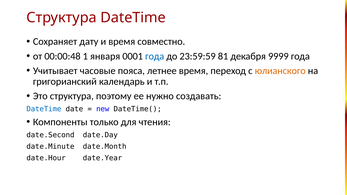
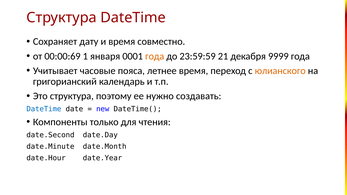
00:00:48: 00:00:48 -> 00:00:69
года at (155, 56) colour: blue -> orange
81: 81 -> 21
